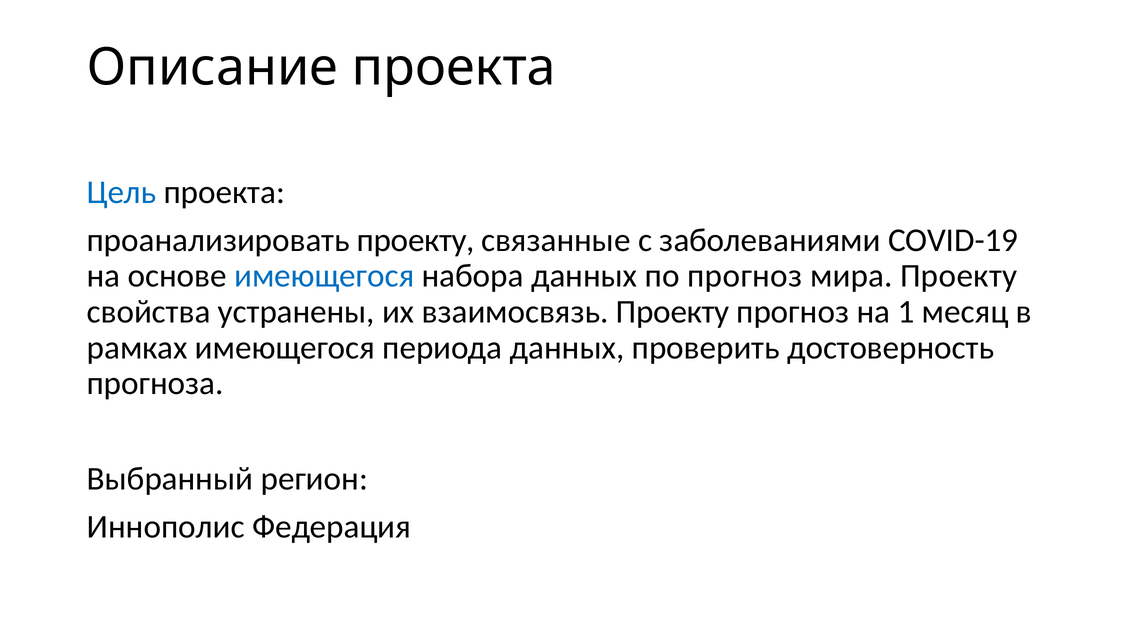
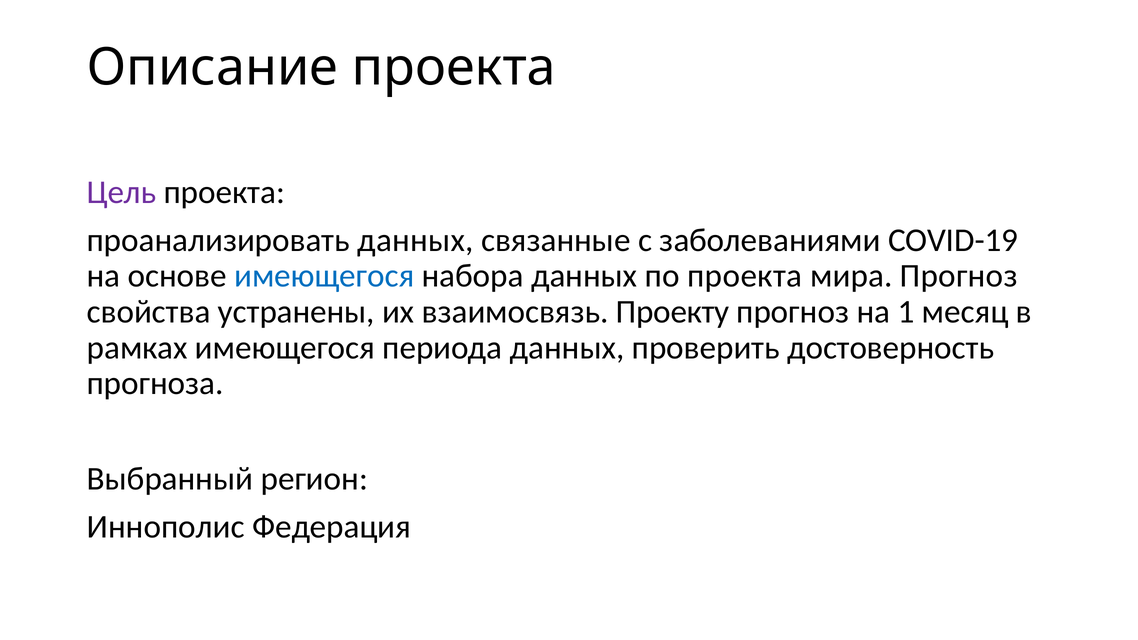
Цель colour: blue -> purple
проанализировать проекту: проекту -> данных
по прогноз: прогноз -> проекта
мира Проекту: Проекту -> Прогноз
